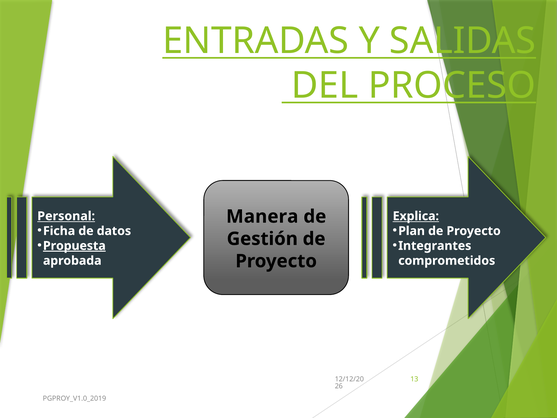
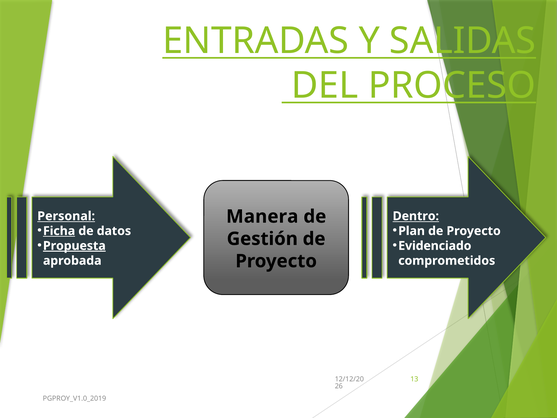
Explica: Explica -> Dentro
Ficha underline: none -> present
Integrantes: Integrantes -> Evidenciado
